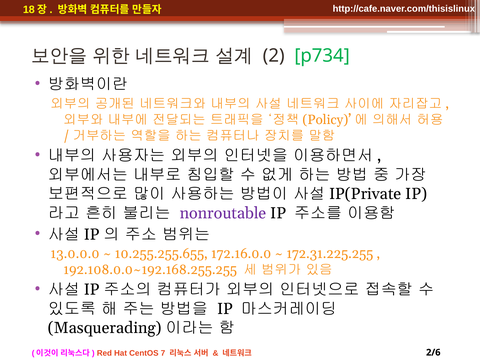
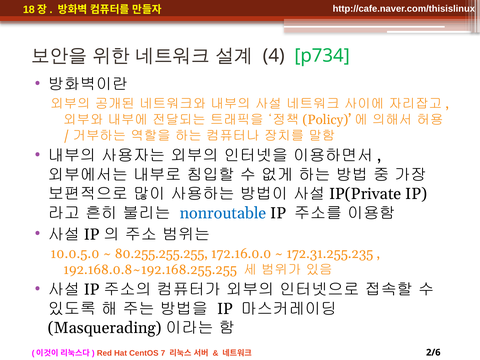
2: 2 -> 4
nonroutable colour: purple -> blue
13.0.0.0: 13.0.0.0 -> 10.0.5.0
10.255.255.655: 10.255.255.655 -> 80.255.255.255
172.31.225.255: 172.31.225.255 -> 172.31.255.235
192.108.0.0~192.168.255.255: 192.108.0.0~192.168.255.255 -> 192.168.0.8~192.168.255.255
